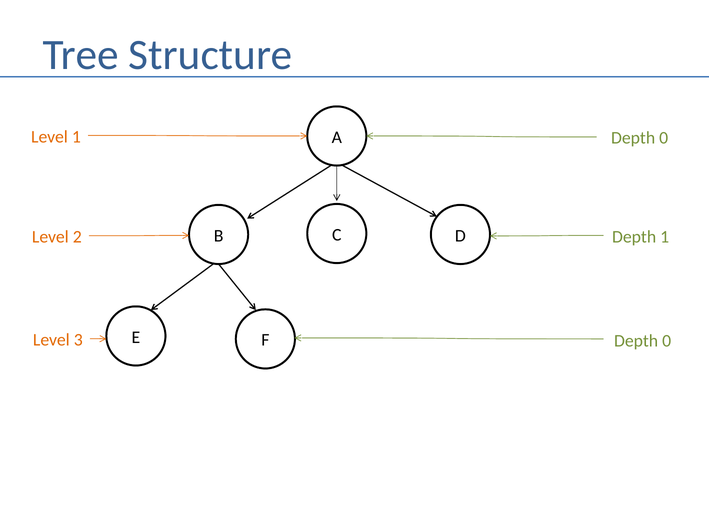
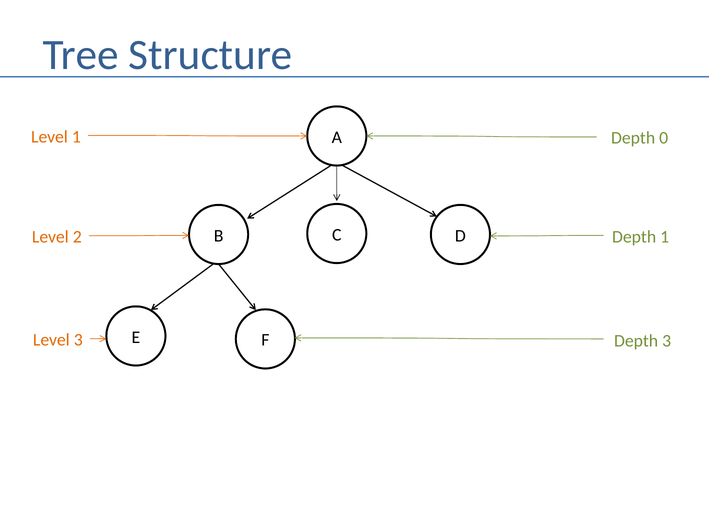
0 at (667, 341): 0 -> 3
